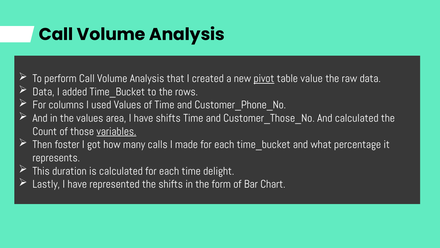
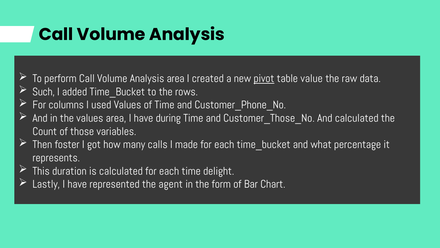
Analysis that: that -> area
Data at (44, 92): Data -> Such
have shifts: shifts -> during
variables underline: present -> none
the shifts: shifts -> agent
